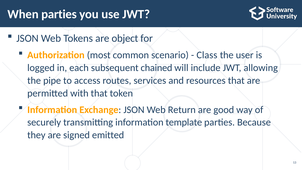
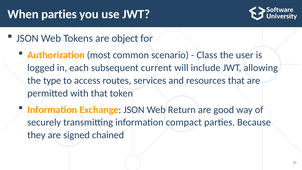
chained: chained -> current
pipe: pipe -> type
template: template -> compact
emitted: emitted -> chained
